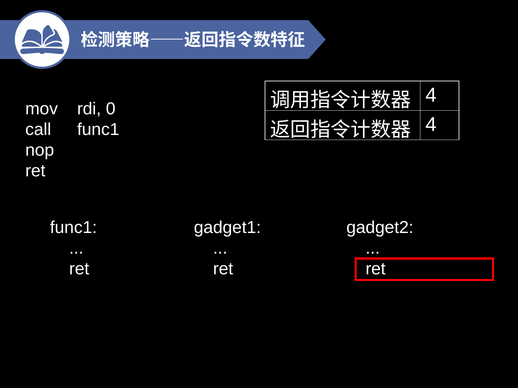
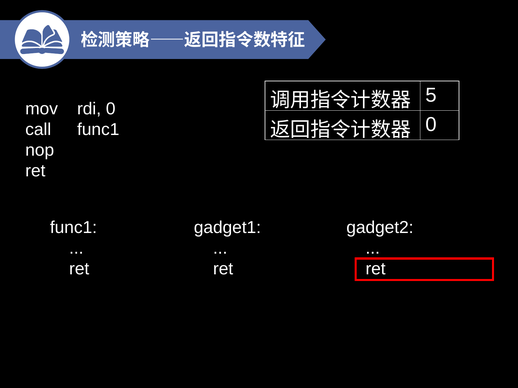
4 at (431, 95): 4 -> 5
4 at (431, 125): 4 -> 0
